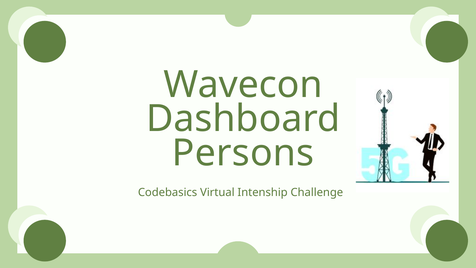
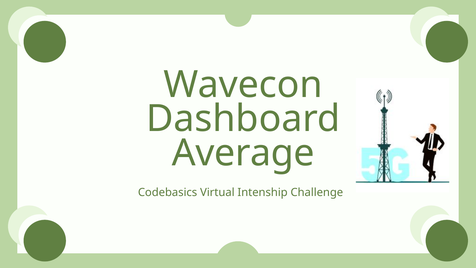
Persons: Persons -> Average
